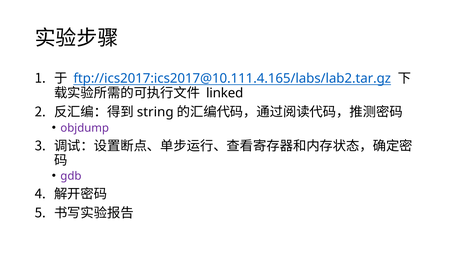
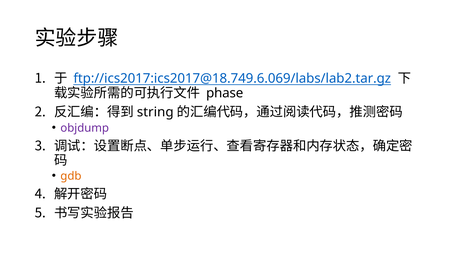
ftp://ics2017:ics2017@10.111.4.165/labs/lab2.tar.gz: ftp://ics2017:ics2017@10.111.4.165/labs/lab2.tar.gz -> ftp://ics2017:ics2017@18.749.6.069/labs/lab2.tar.gz
linked: linked -> phase
gdb colour: purple -> orange
